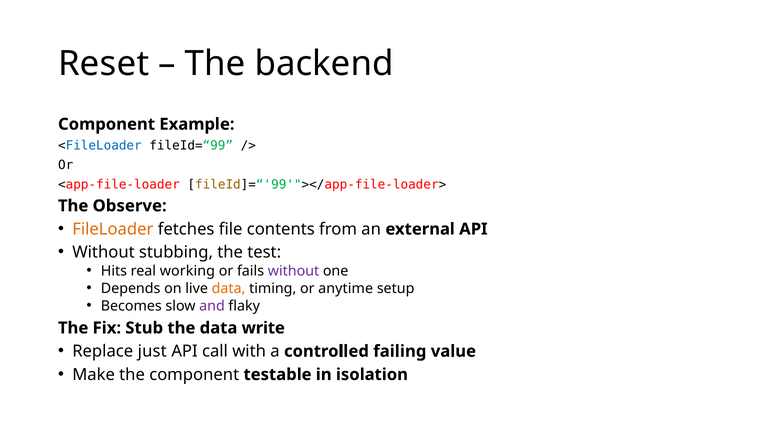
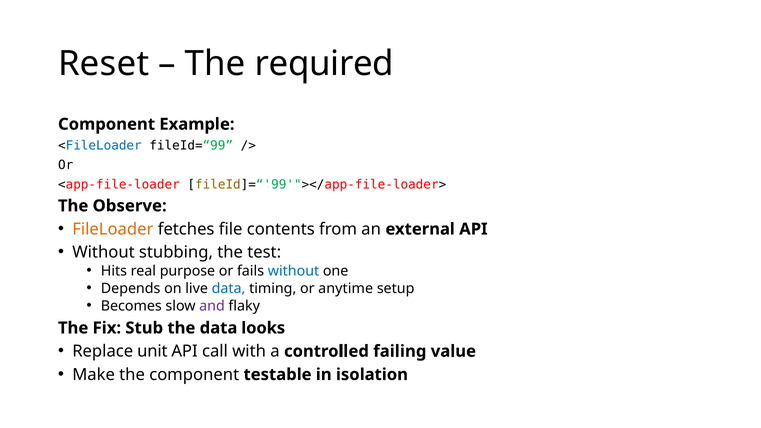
backend: backend -> required
working: working -> purpose
without at (294, 271) colour: purple -> blue
data at (229, 289) colour: orange -> blue
write: write -> looks
just: just -> unit
